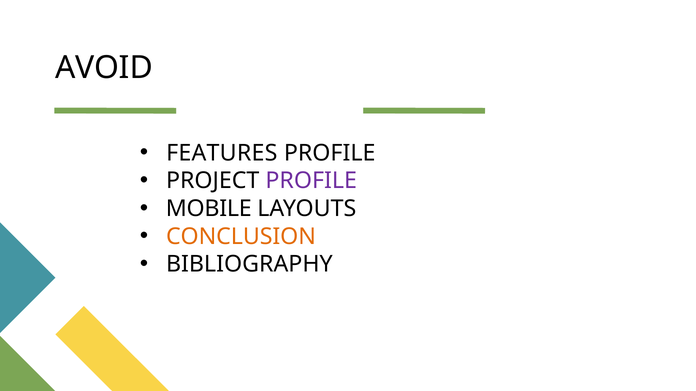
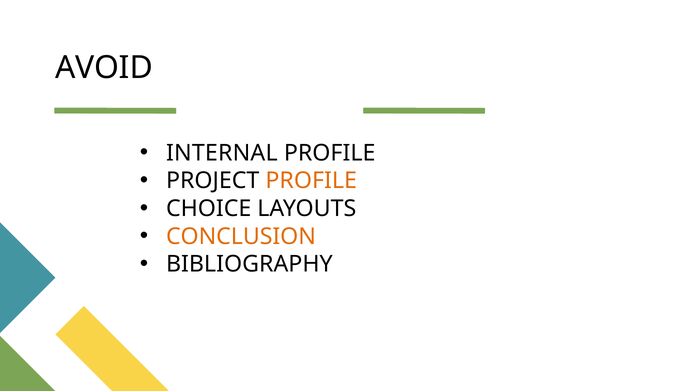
FEATURES: FEATURES -> INTERNAL
PROFILE at (311, 181) colour: purple -> orange
MOBILE: MOBILE -> CHOICE
